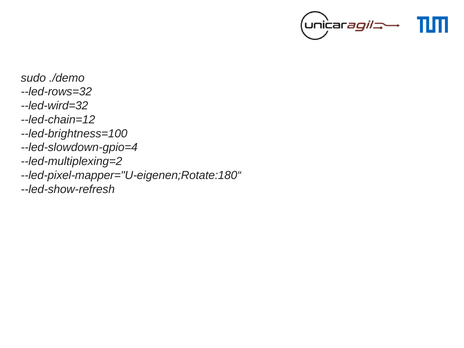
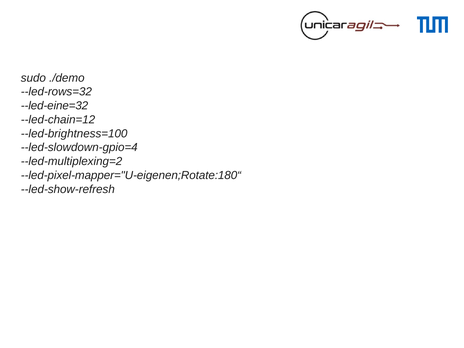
--led-wird=32: --led-wird=32 -> --led-eine=32
